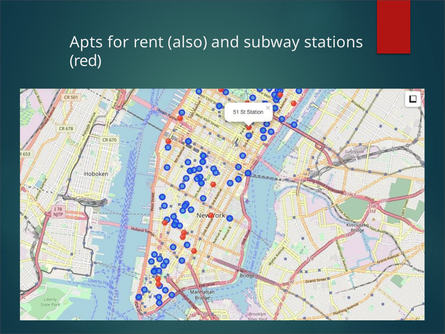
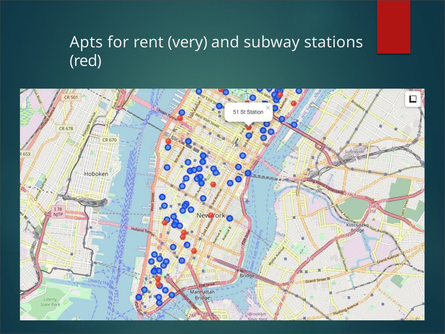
also: also -> very
